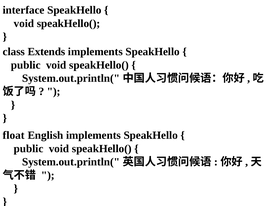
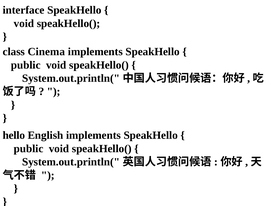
Extends: Extends -> Cinema
float: float -> hello
